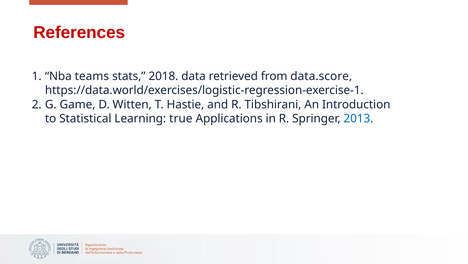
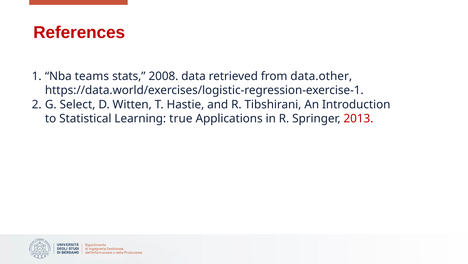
2018: 2018 -> 2008
data.score: data.score -> data.other
Game: Game -> Select
2013 colour: blue -> red
